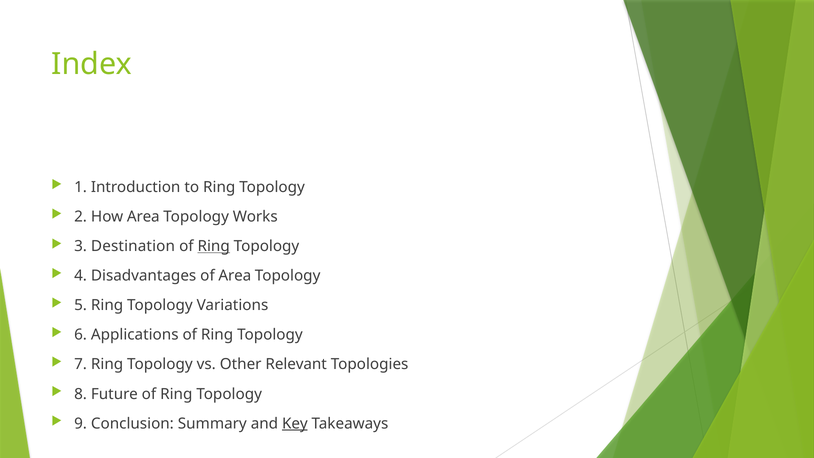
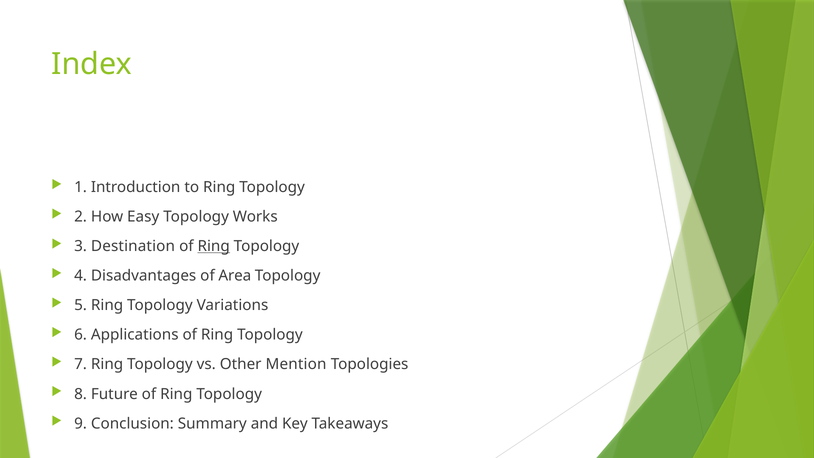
How Area: Area -> Easy
Relevant: Relevant -> Mention
Key underline: present -> none
